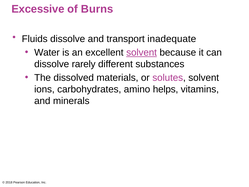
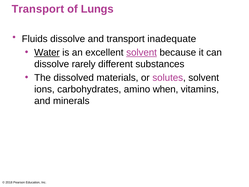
Excessive at (38, 9): Excessive -> Transport
Burns: Burns -> Lungs
Water underline: none -> present
helps: helps -> when
